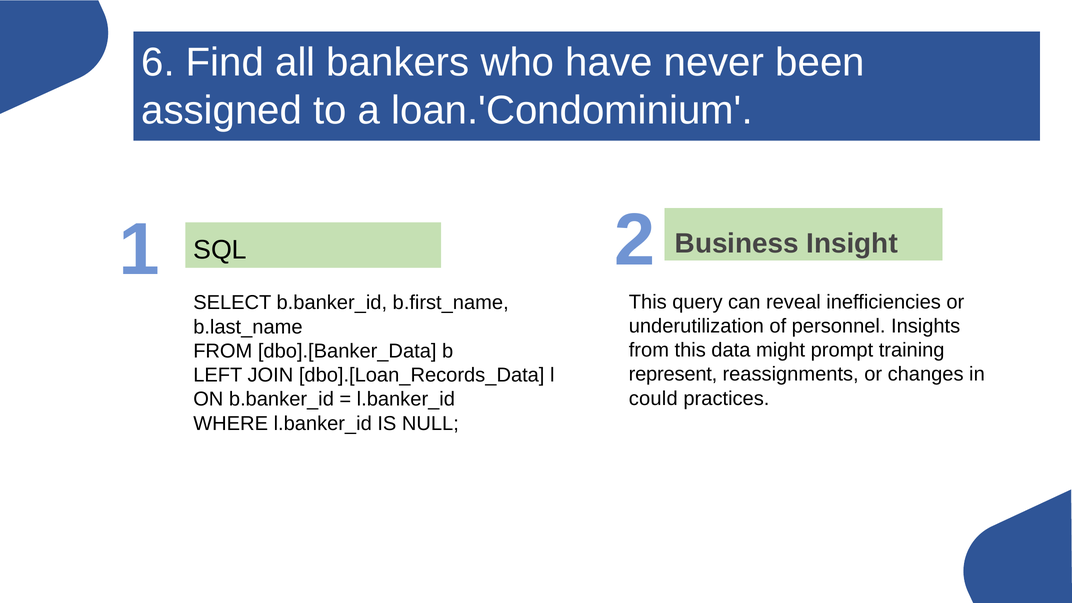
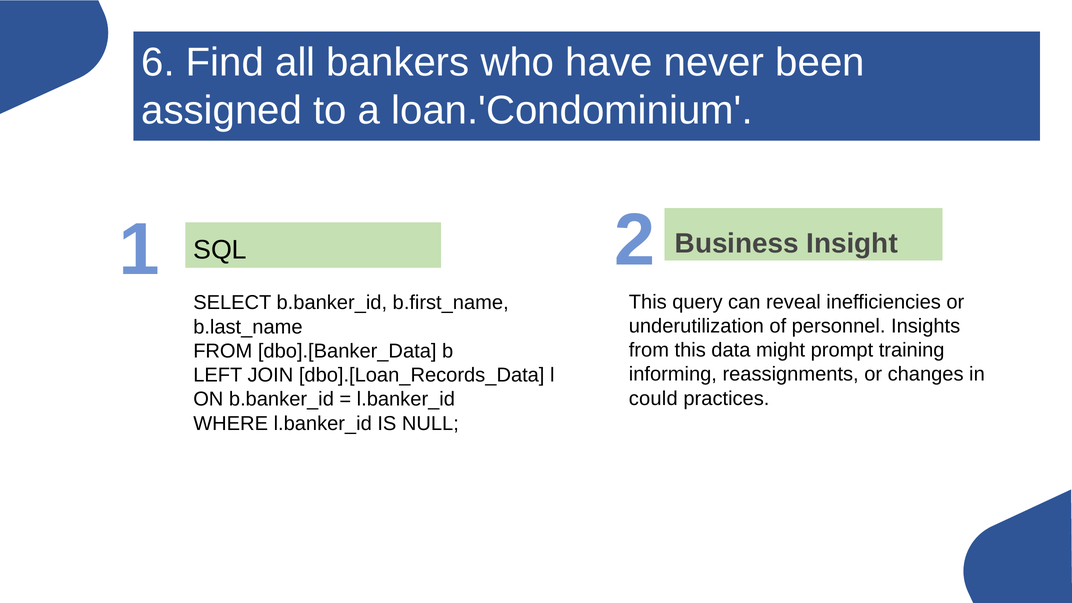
represent: represent -> informing
